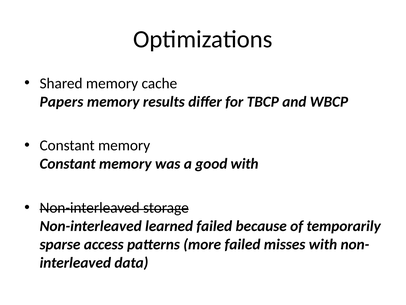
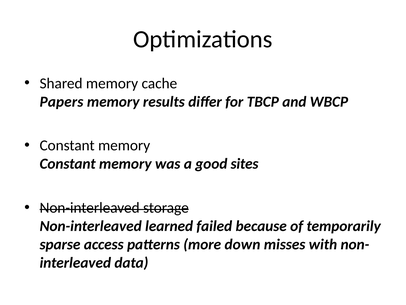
good with: with -> sites
more failed: failed -> down
